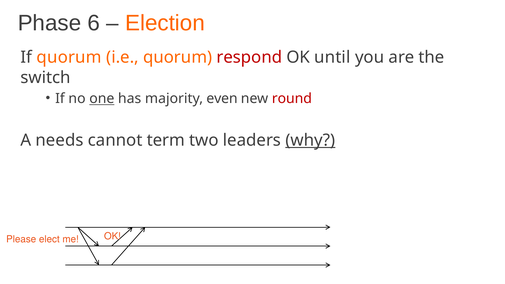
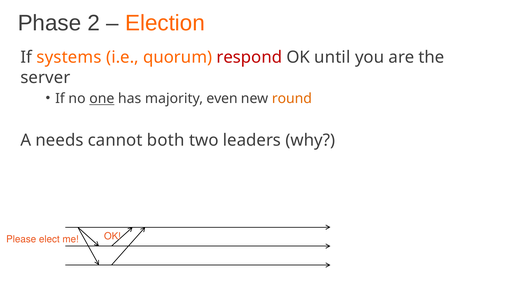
6: 6 -> 2
If quorum: quorum -> systems
switch: switch -> server
round colour: red -> orange
term: term -> both
why underline: present -> none
